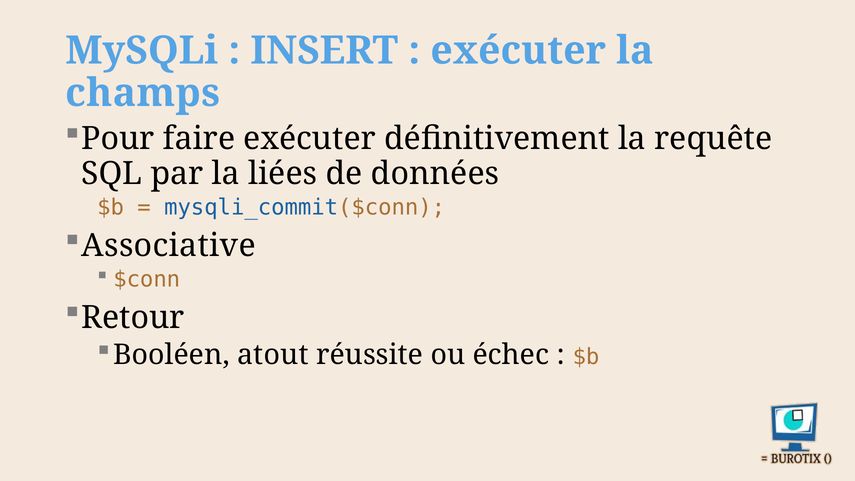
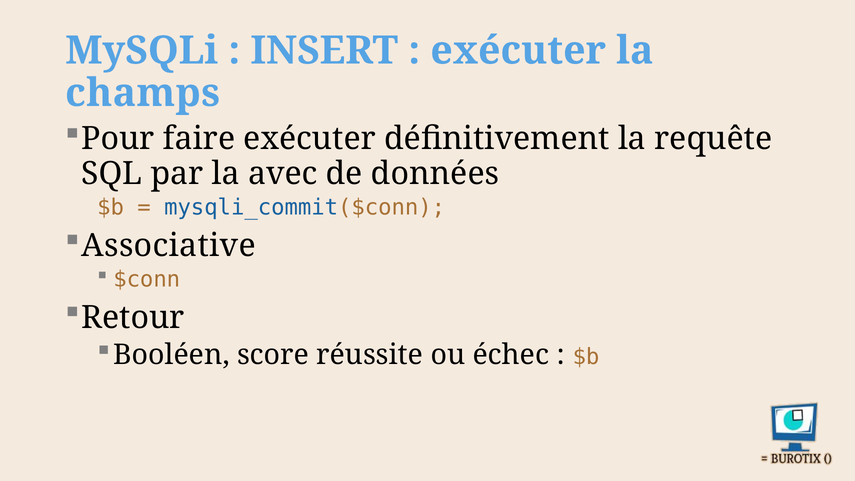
liées: liées -> avec
atout: atout -> score
